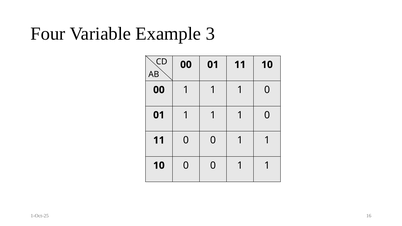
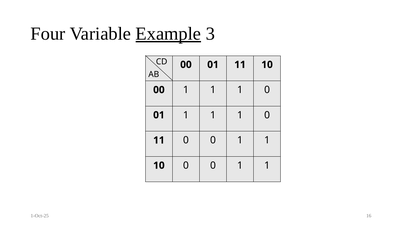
Example underline: none -> present
